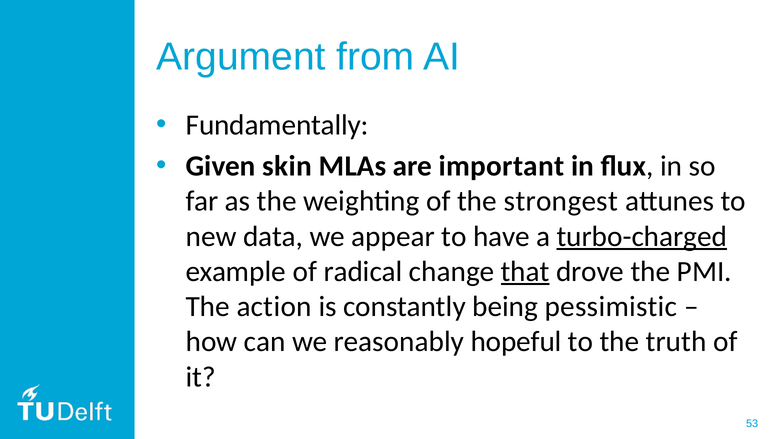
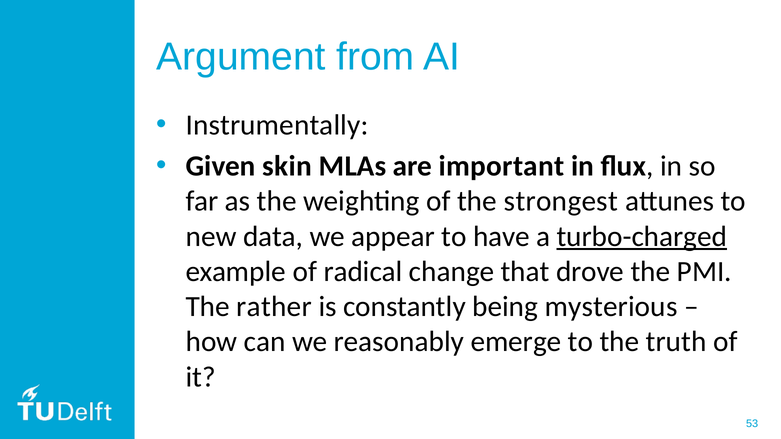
Fundamentally: Fundamentally -> Instrumentally
that underline: present -> none
action: action -> rather
pessimistic: pessimistic -> mysterious
hopeful: hopeful -> emerge
